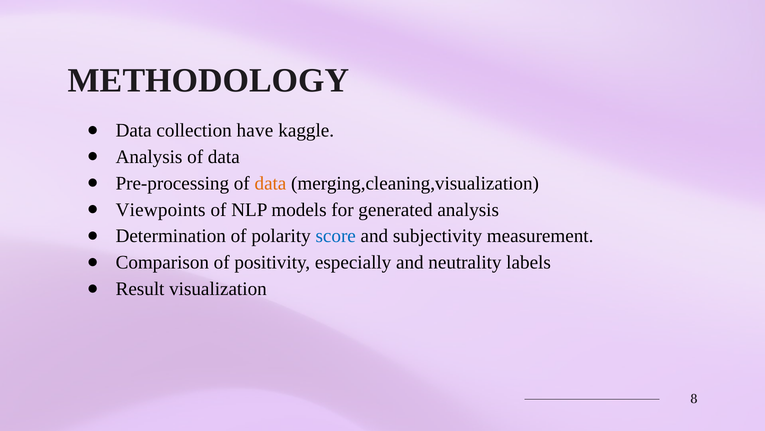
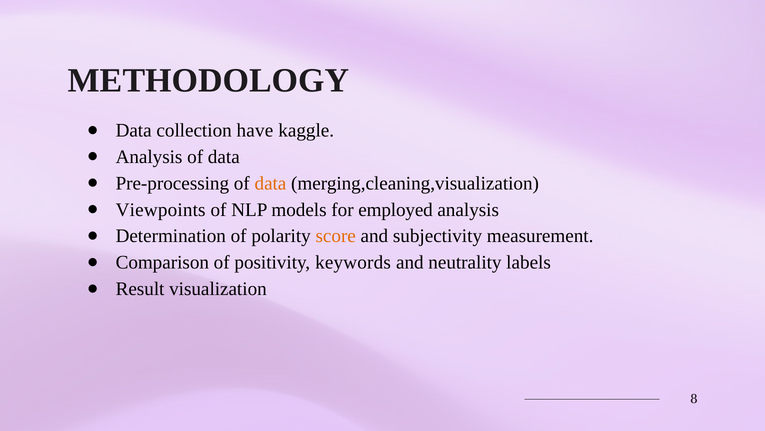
generated: generated -> employed
score colour: blue -> orange
especially: especially -> keywords
